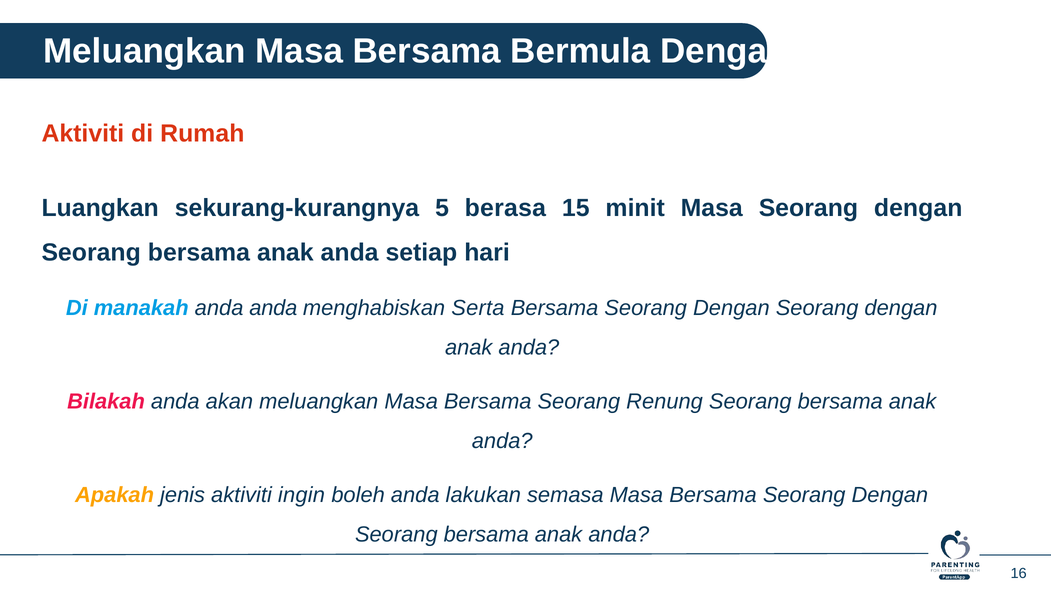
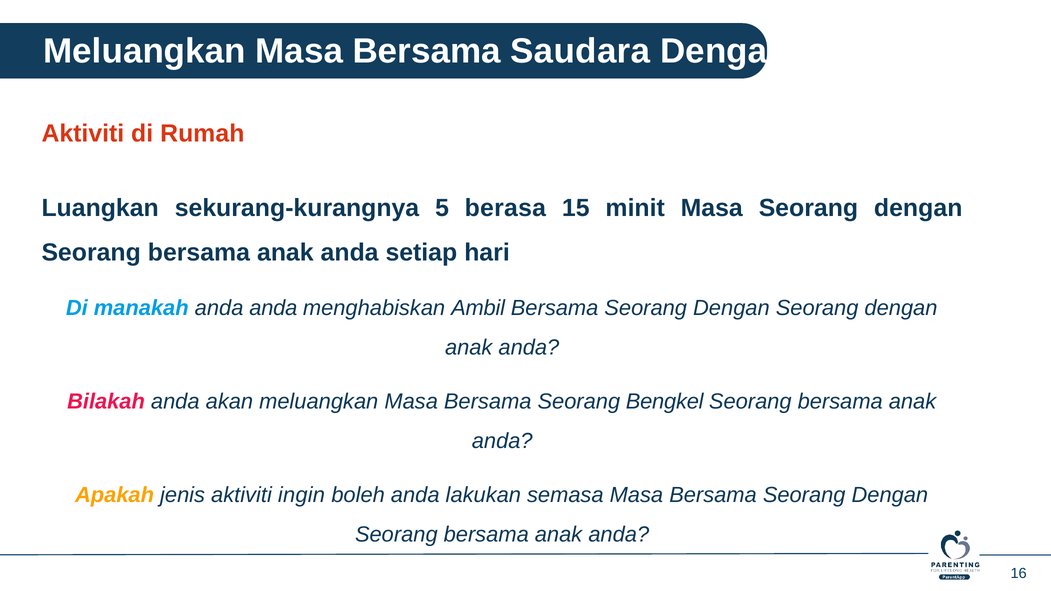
Bermula: Bermula -> Saudara
Serta: Serta -> Ambil
Renung: Renung -> Bengkel
